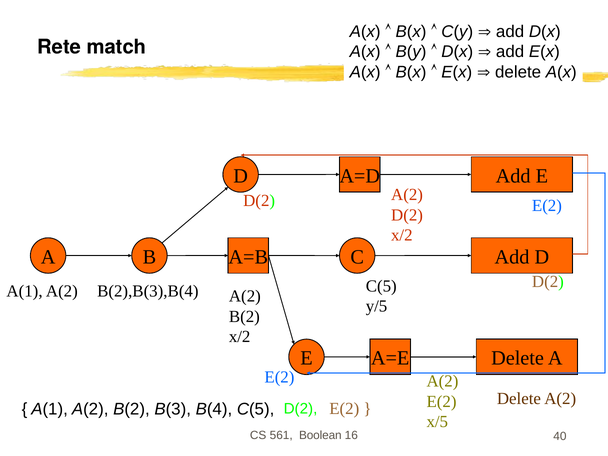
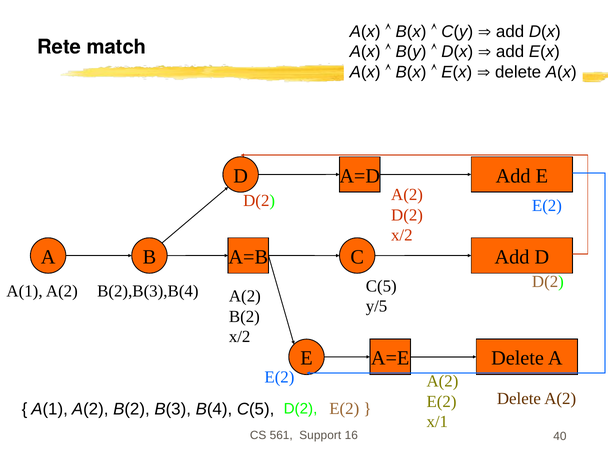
x/5: x/5 -> x/1
Boolean: Boolean -> Support
